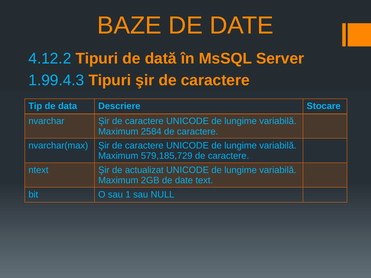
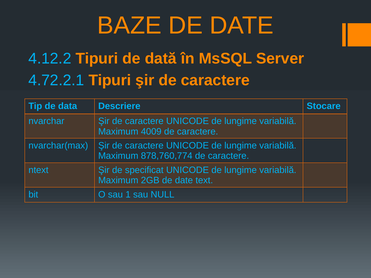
1.99.4.3: 1.99.4.3 -> 4.72.2.1
2584: 2584 -> 4009
579,185,729: 579,185,729 -> 878,760,774
actualizat: actualizat -> specificat
